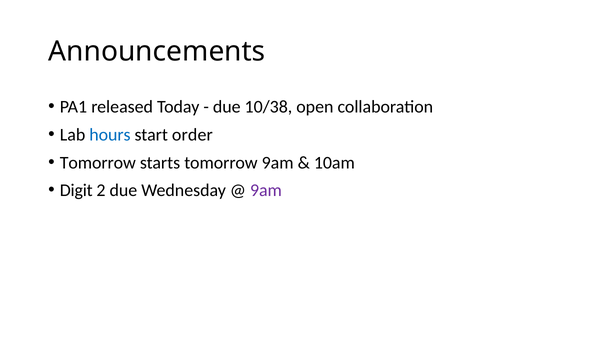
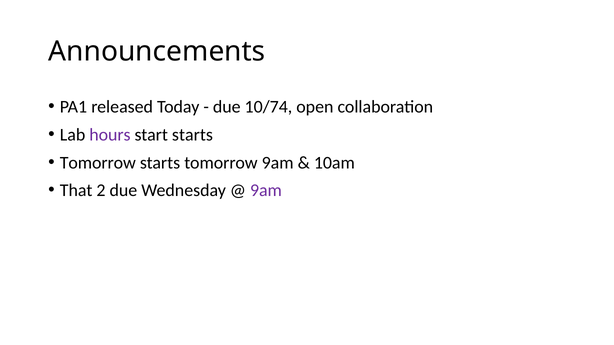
10/38: 10/38 -> 10/74
hours colour: blue -> purple
start order: order -> starts
Digit: Digit -> That
